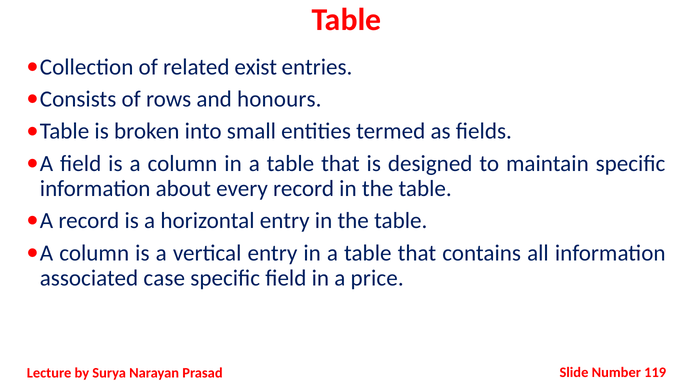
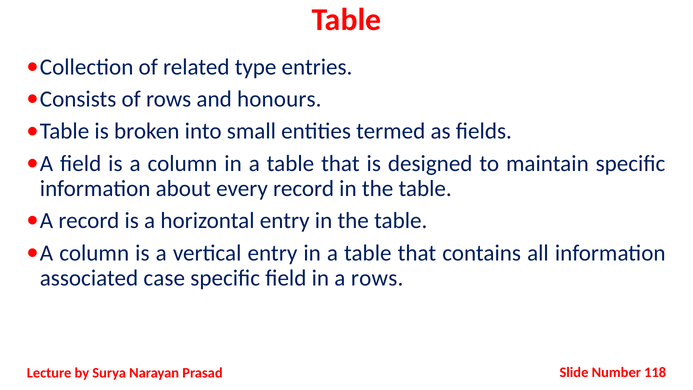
exist: exist -> type
a price: price -> rows
119: 119 -> 118
